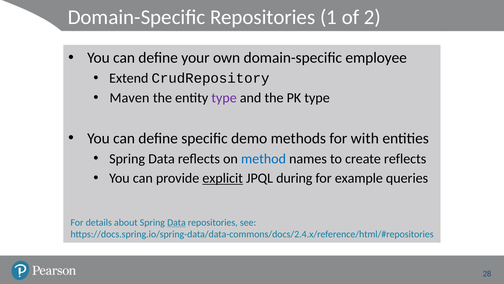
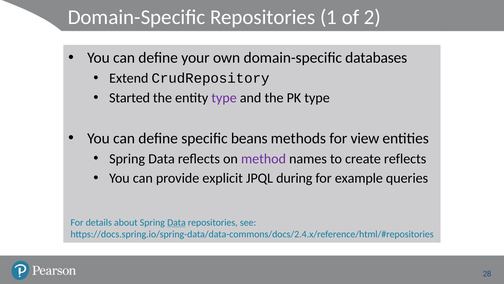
employee: employee -> databases
Maven: Maven -> Started
demo: demo -> beans
with: with -> view
method colour: blue -> purple
explicit underline: present -> none
